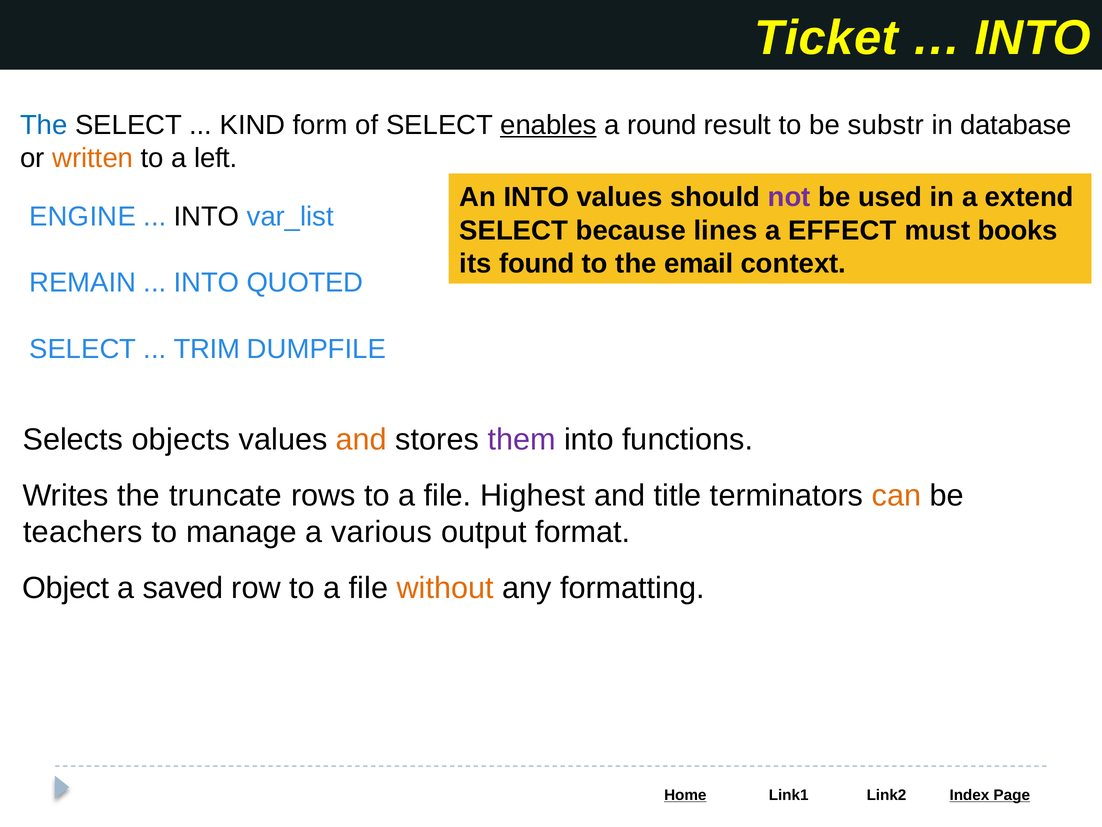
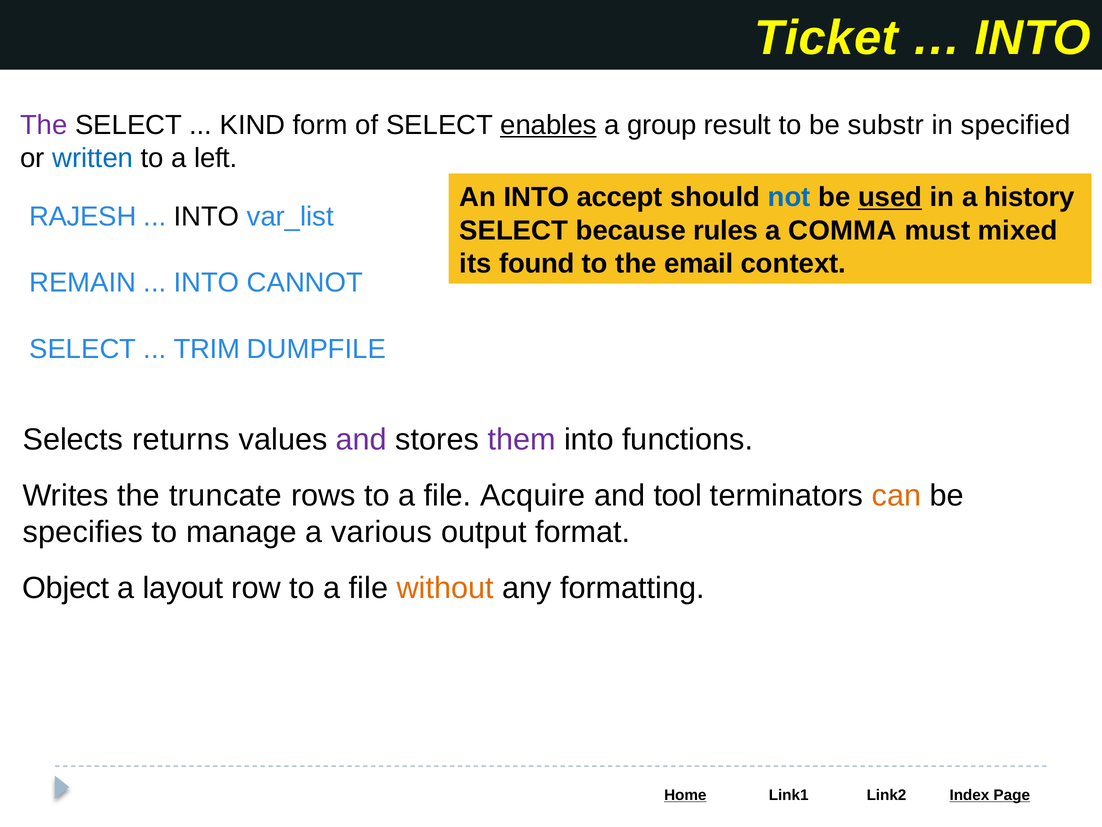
The at (44, 125) colour: blue -> purple
round: round -> group
database: database -> specified
written colour: orange -> blue
INTO values: values -> accept
not colour: purple -> blue
used underline: none -> present
extend: extend -> history
ENGINE: ENGINE -> RAJESH
lines: lines -> rules
EFFECT: EFFECT -> COMMA
books: books -> mixed
QUOTED: QUOTED -> CANNOT
objects: objects -> returns
and at (361, 439) colour: orange -> purple
Highest: Highest -> Acquire
title: title -> tool
teachers: teachers -> specifies
saved: saved -> layout
